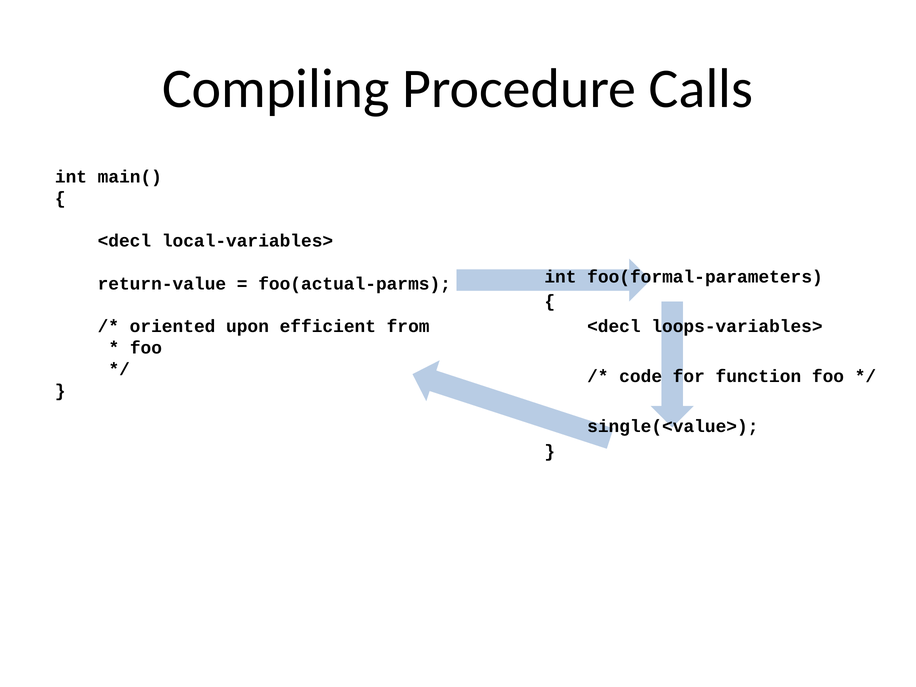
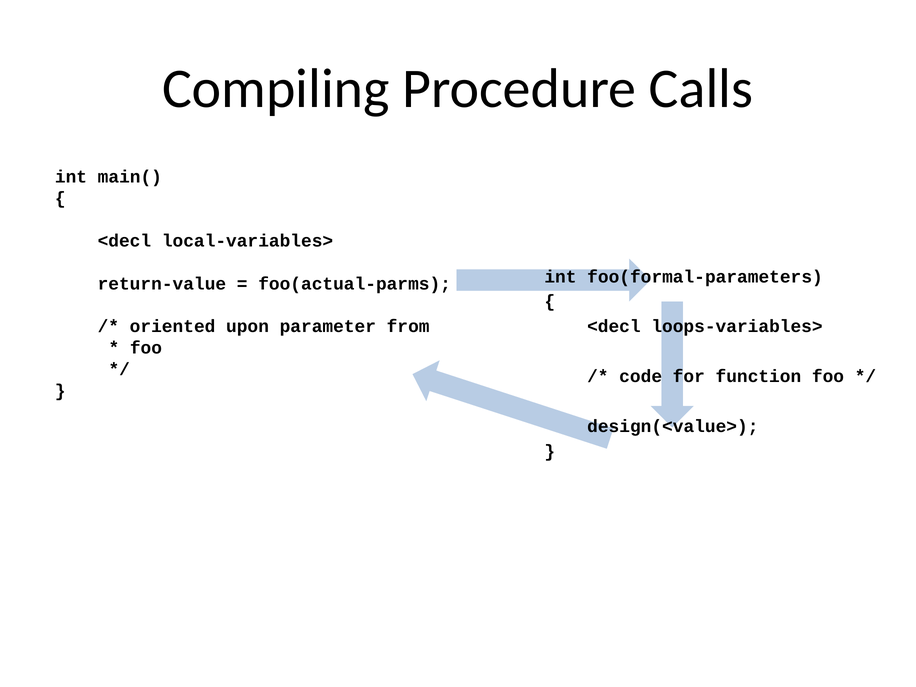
efficient: efficient -> parameter
single(<value>: single(<value> -> design(<value>
